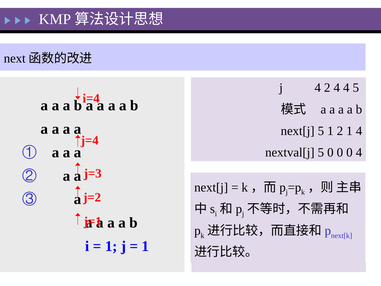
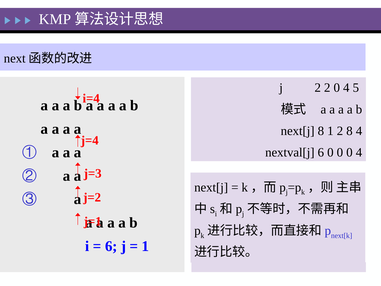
j 4: 4 -> 2
2 4: 4 -> 0
next[j 5: 5 -> 8
2 1: 1 -> 8
nextval[j 5: 5 -> 6
1 at (111, 246): 1 -> 6
